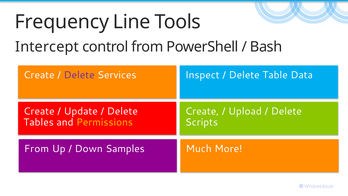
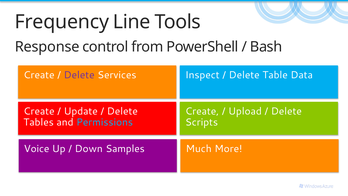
Intercept: Intercept -> Response
Permissions colour: yellow -> light blue
From at (36, 149): From -> Voice
